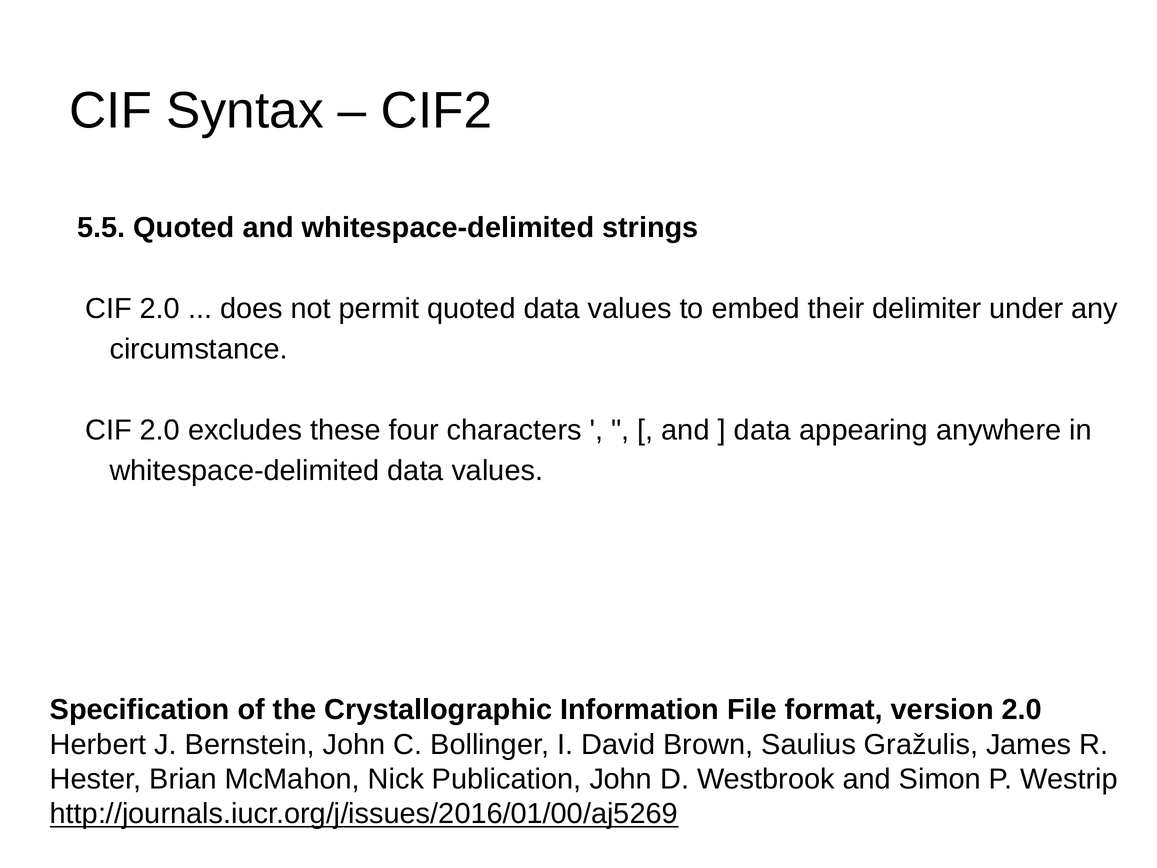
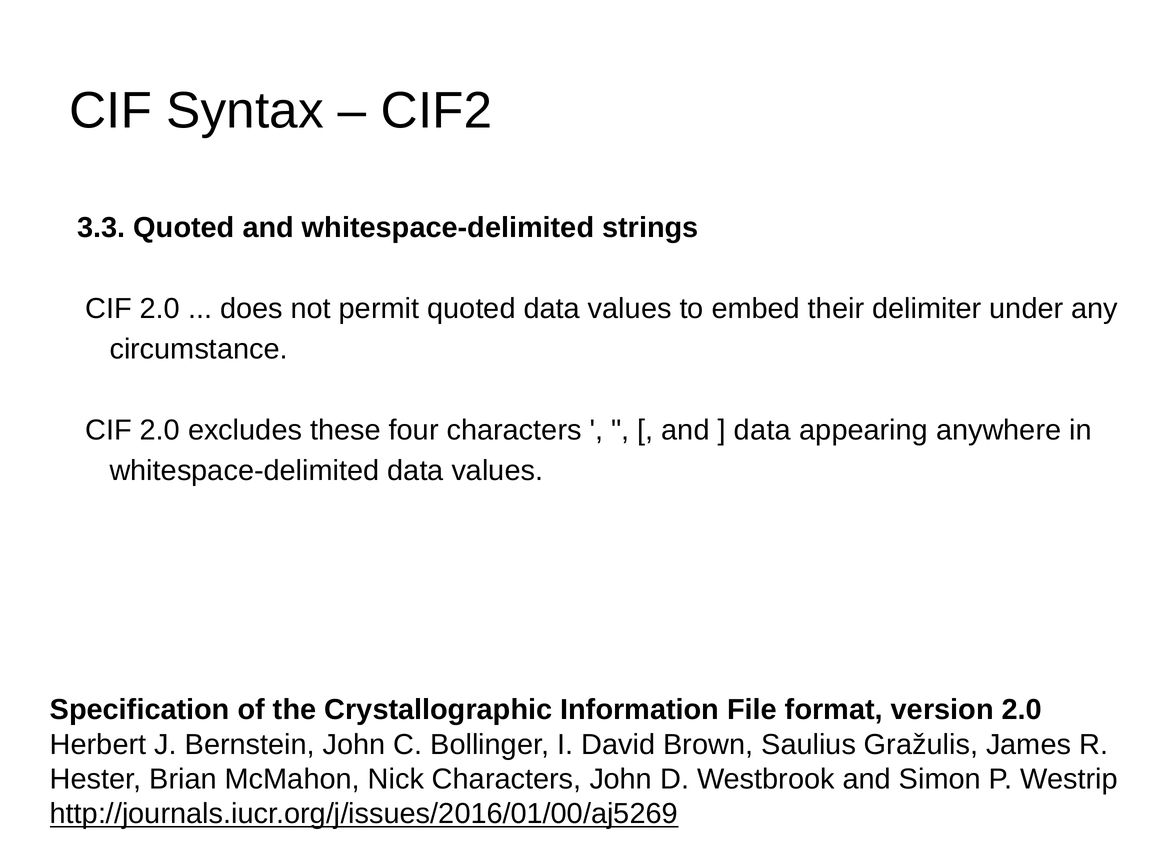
5.5: 5.5 -> 3.3
Nick Publication: Publication -> Characters
